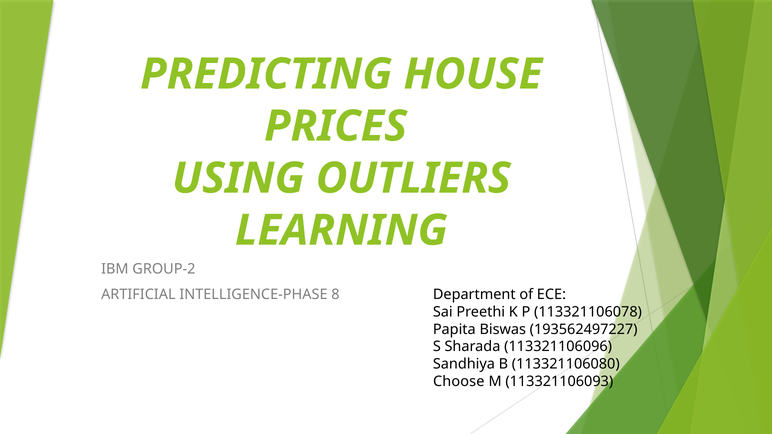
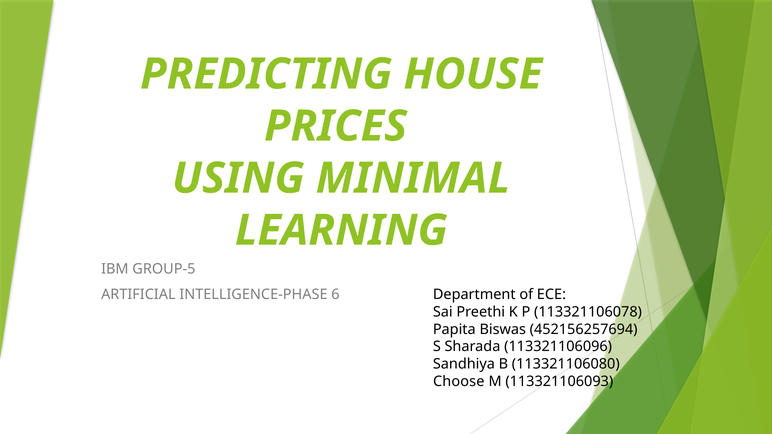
OUTLIERS: OUTLIERS -> MINIMAL
GROUP-2: GROUP-2 -> GROUP-5
8: 8 -> 6
193562497227: 193562497227 -> 452156257694
